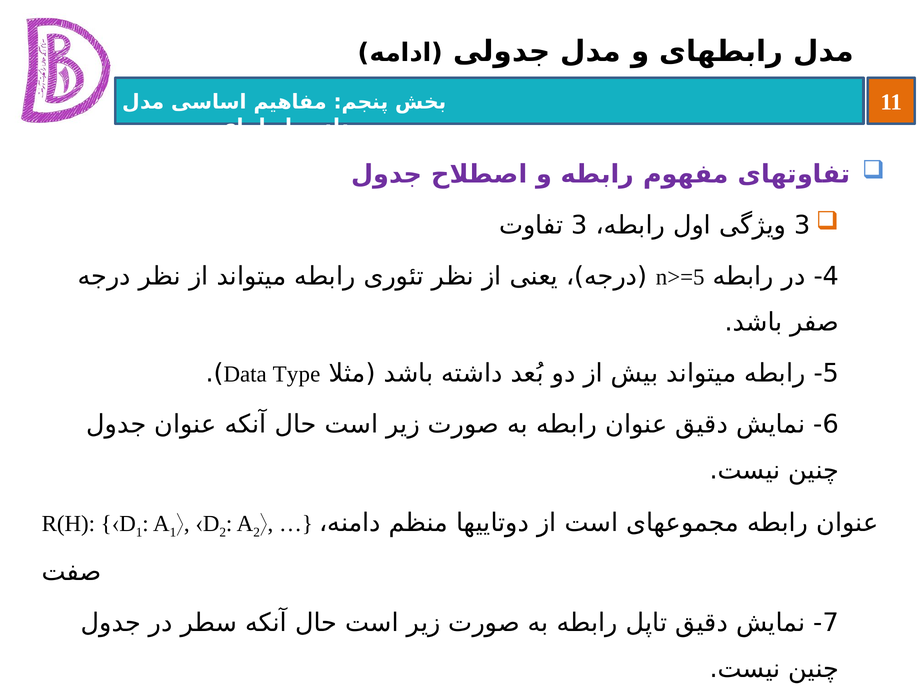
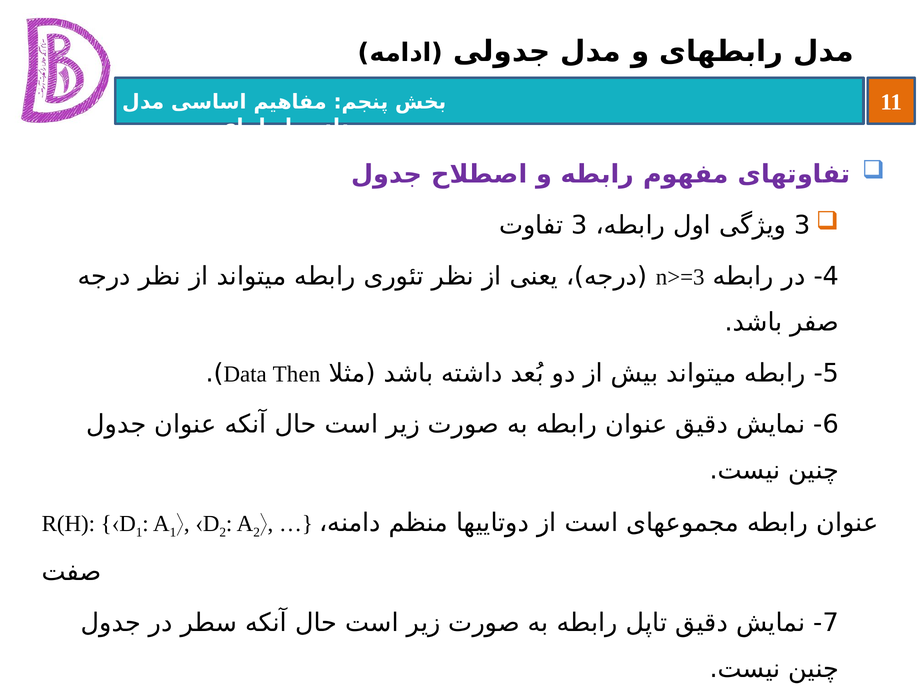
n>=5: n>=5 -> n>=3
Type: Type -> Then
